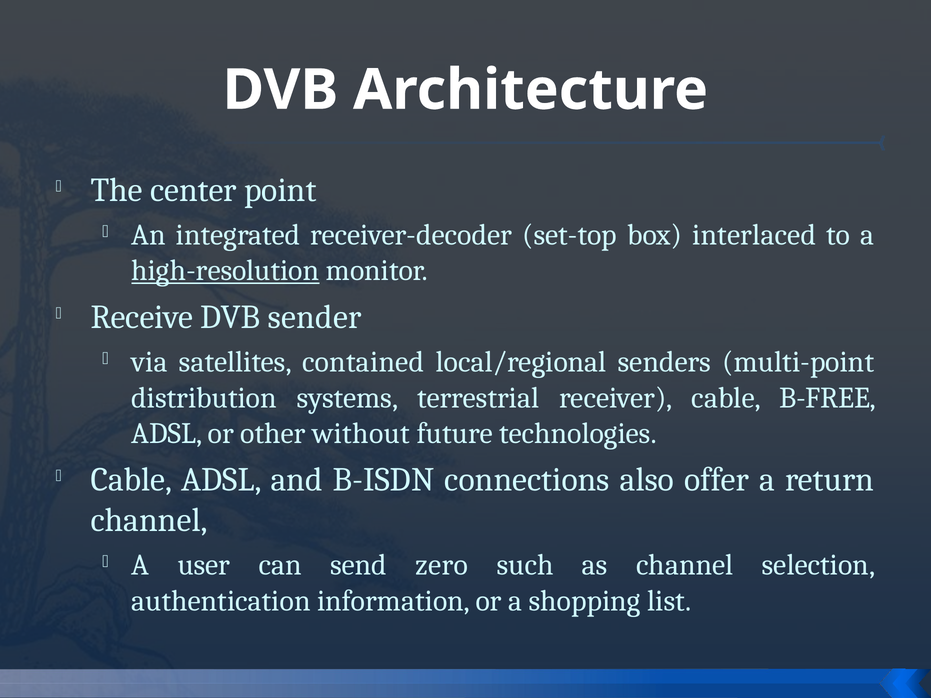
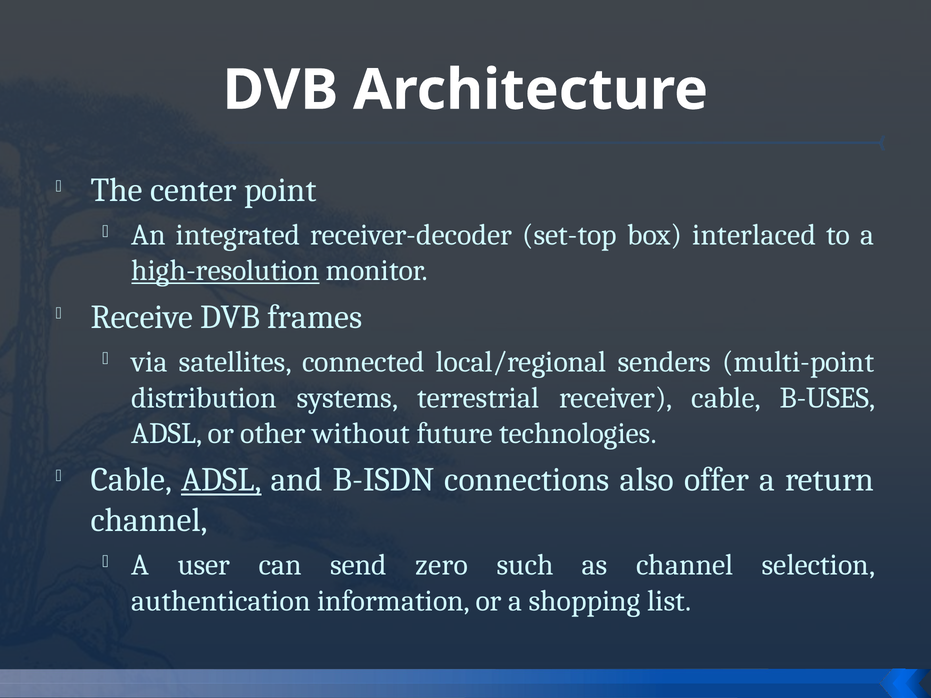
sender: sender -> frames
contained: contained -> connected
B-FREE: B-FREE -> B-USES
ADSL at (221, 480) underline: none -> present
